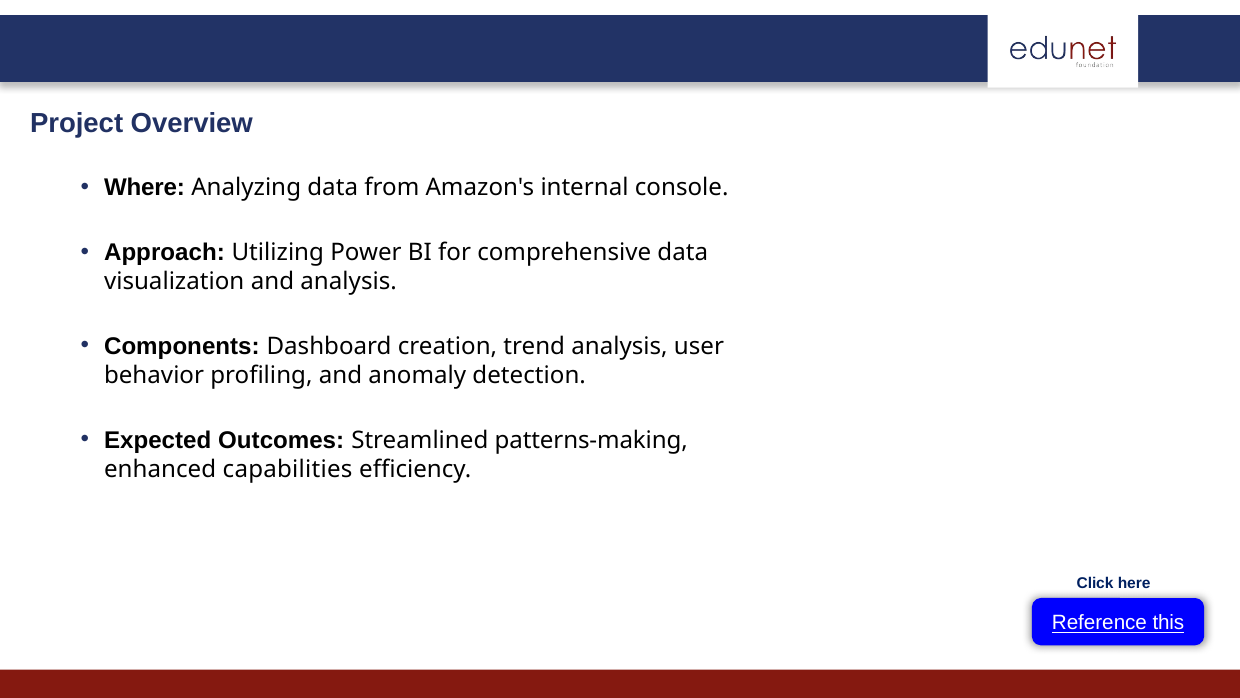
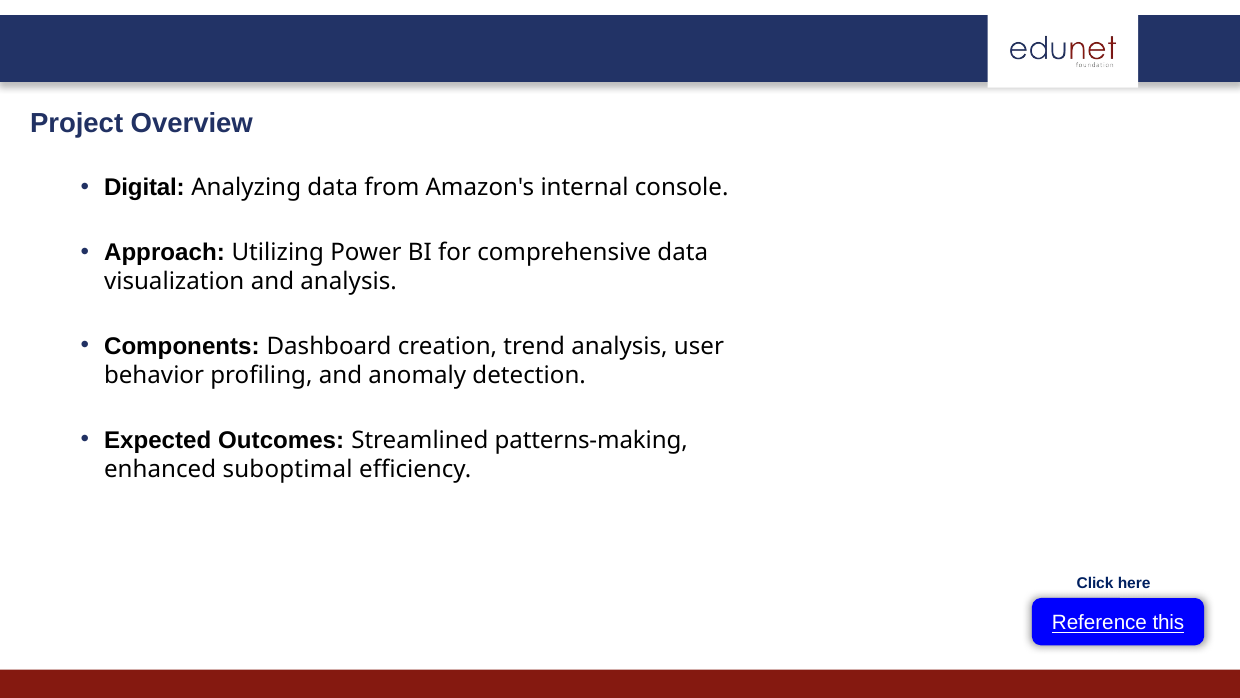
Where: Where -> Digital
capabilities: capabilities -> suboptimal
